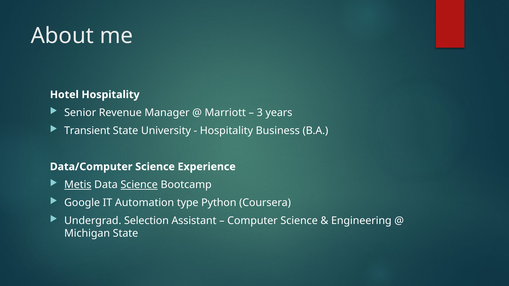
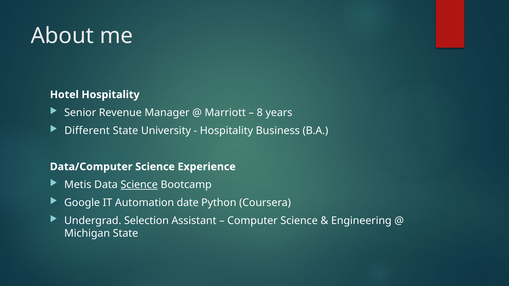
3: 3 -> 8
Transient: Transient -> Different
Metis underline: present -> none
type: type -> date
